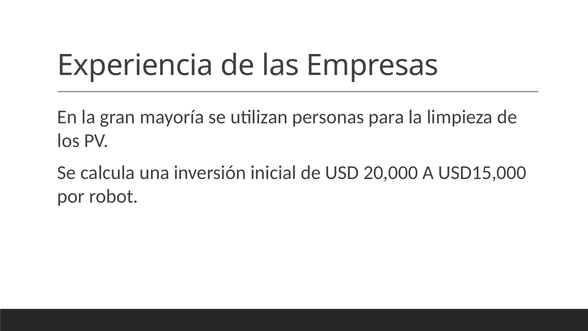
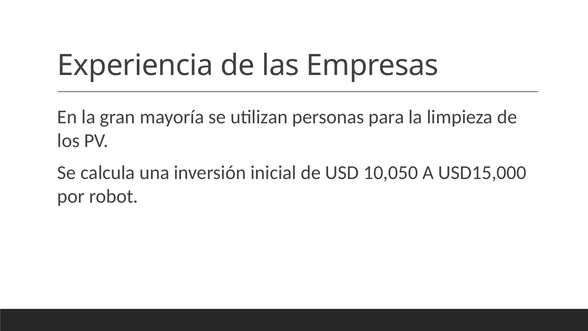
20,000: 20,000 -> 10,050
